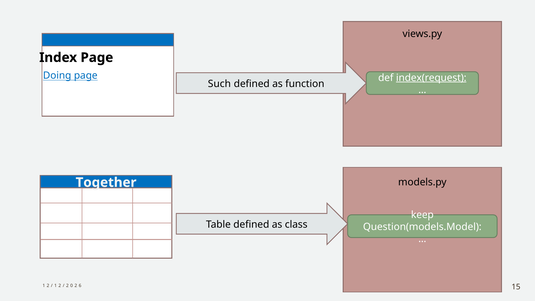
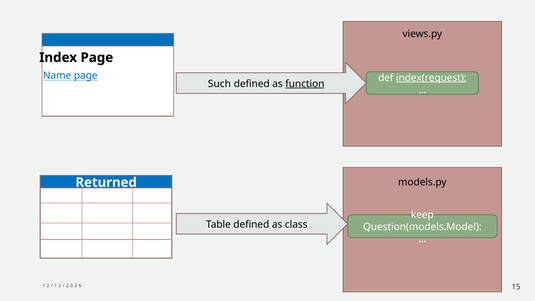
Doing: Doing -> Name
function underline: none -> present
Together: Together -> Returned
